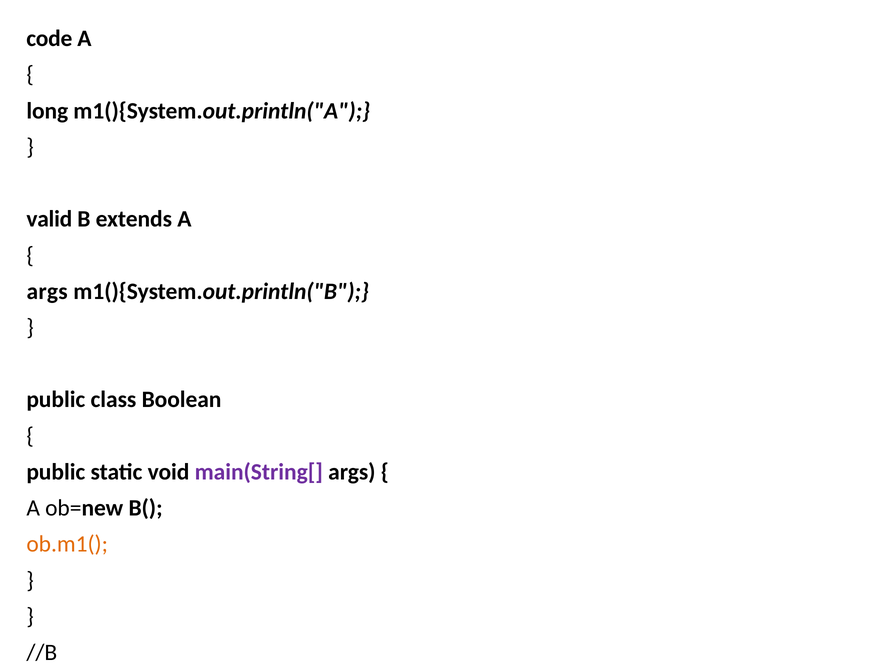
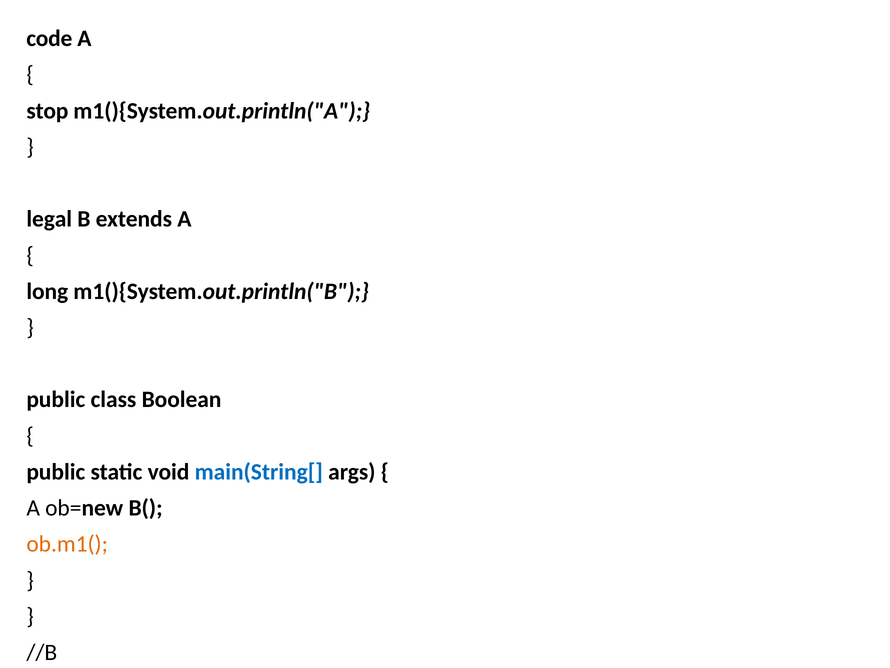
long: long -> stop
valid: valid -> legal
args at (47, 291): args -> long
main(String[ colour: purple -> blue
